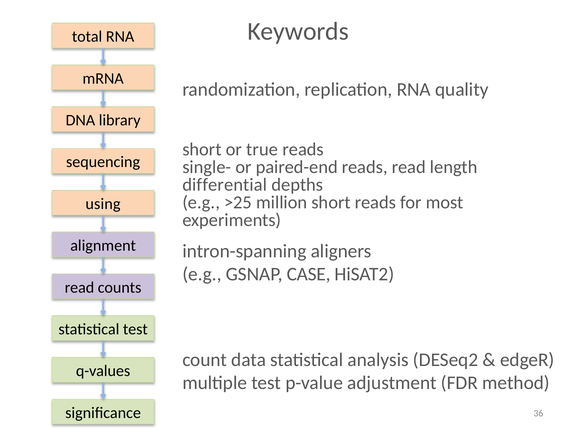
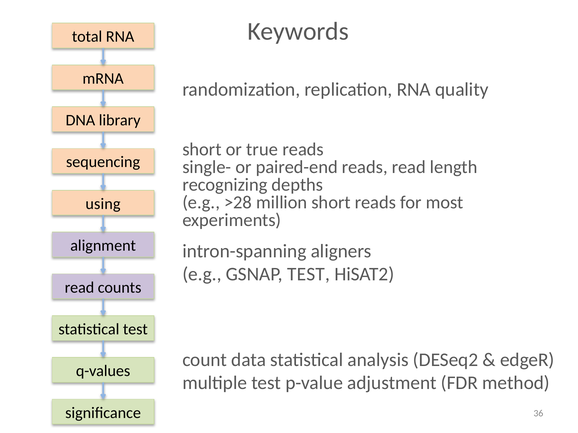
differential: differential -> recognizing
>25: >25 -> >28
GSNAP CASE: CASE -> TEST
